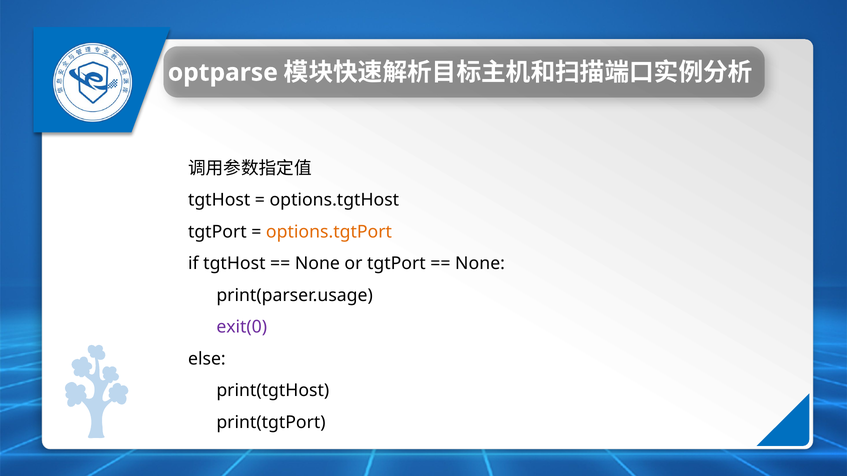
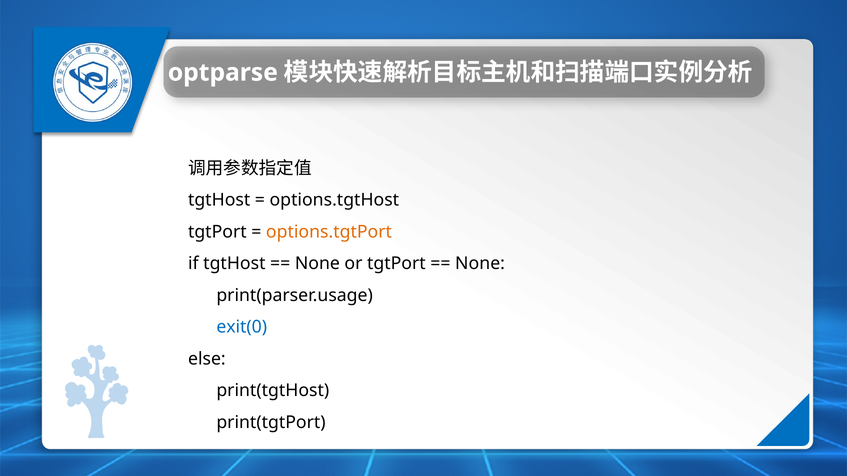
exit(0 colour: purple -> blue
